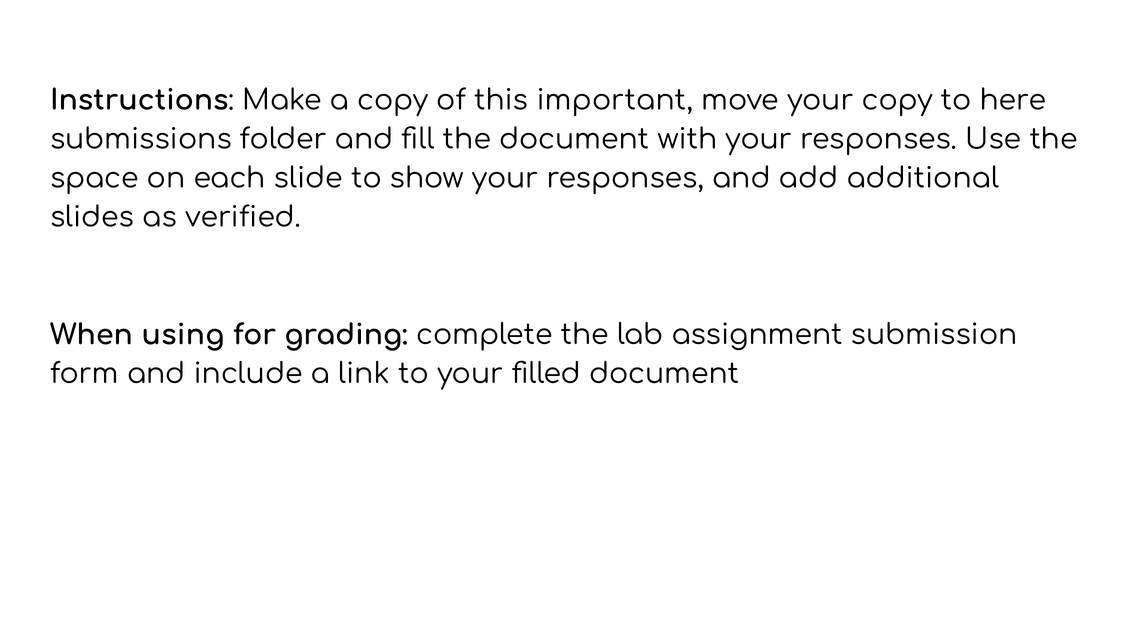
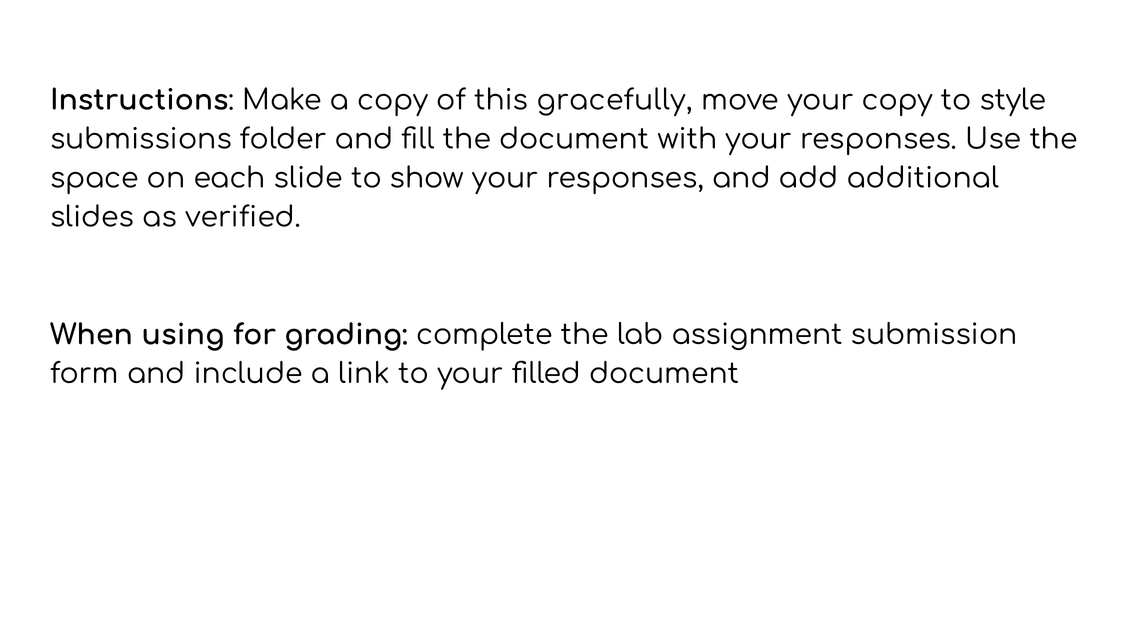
important: important -> gracefully
here: here -> style
